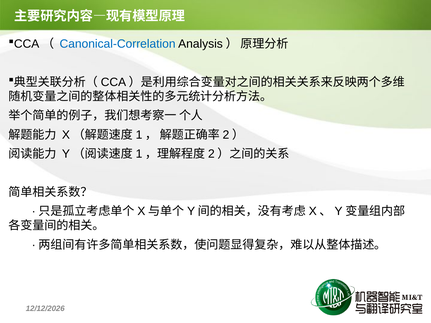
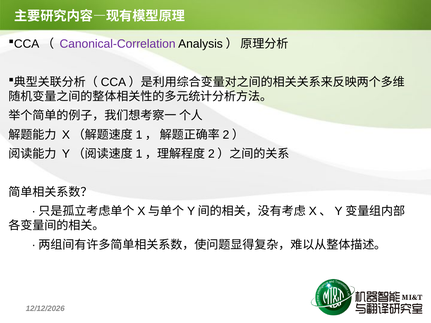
Canonical-Correlation colour: blue -> purple
